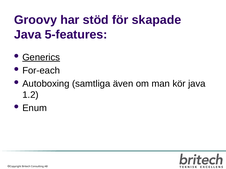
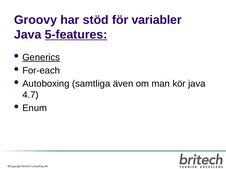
skapade: skapade -> variabler
5-features underline: none -> present
1.2: 1.2 -> 4.7
